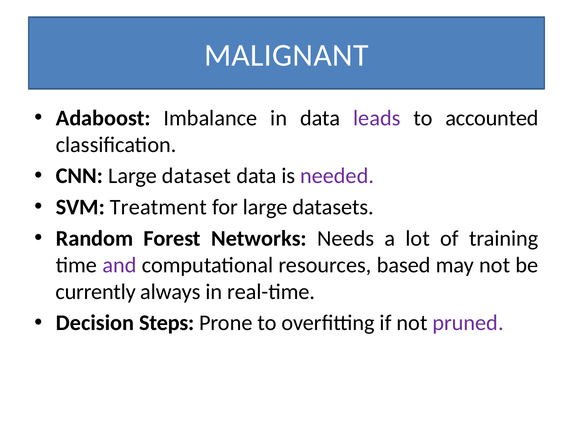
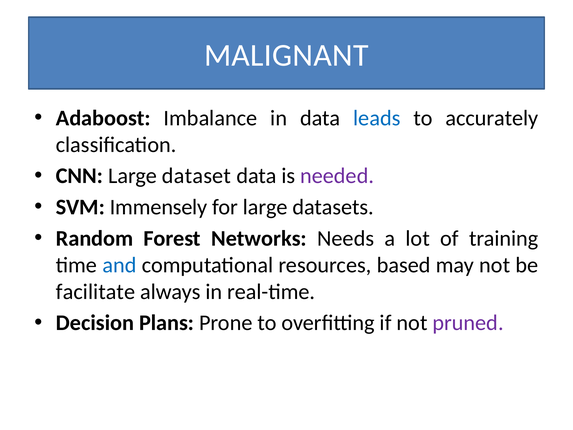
leads colour: purple -> blue
accounted: accounted -> accurately
Treatment: Treatment -> Immensely
and colour: purple -> blue
currently: currently -> facilitate
Steps: Steps -> Plans
